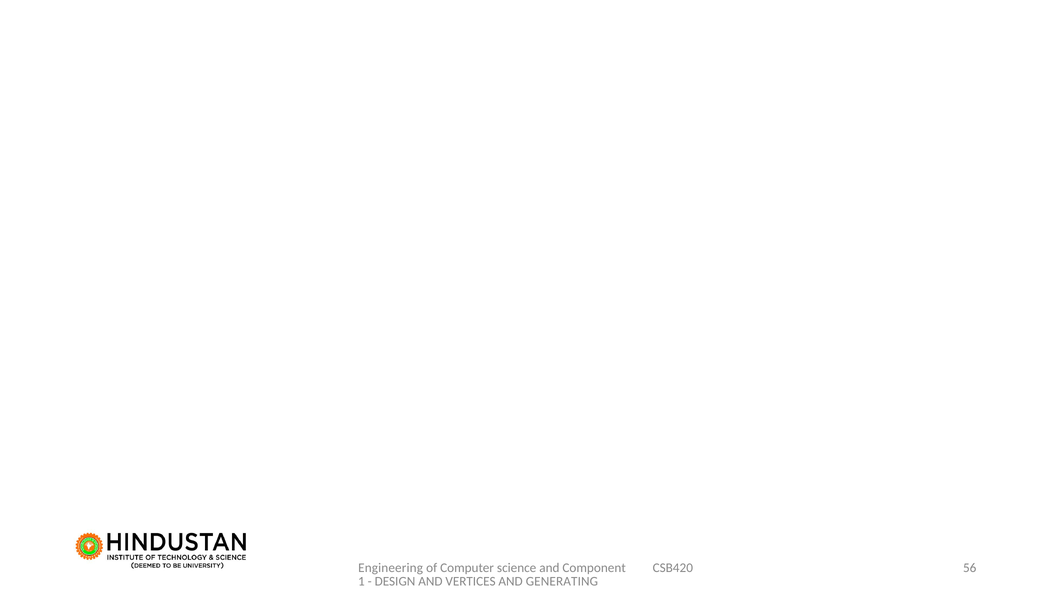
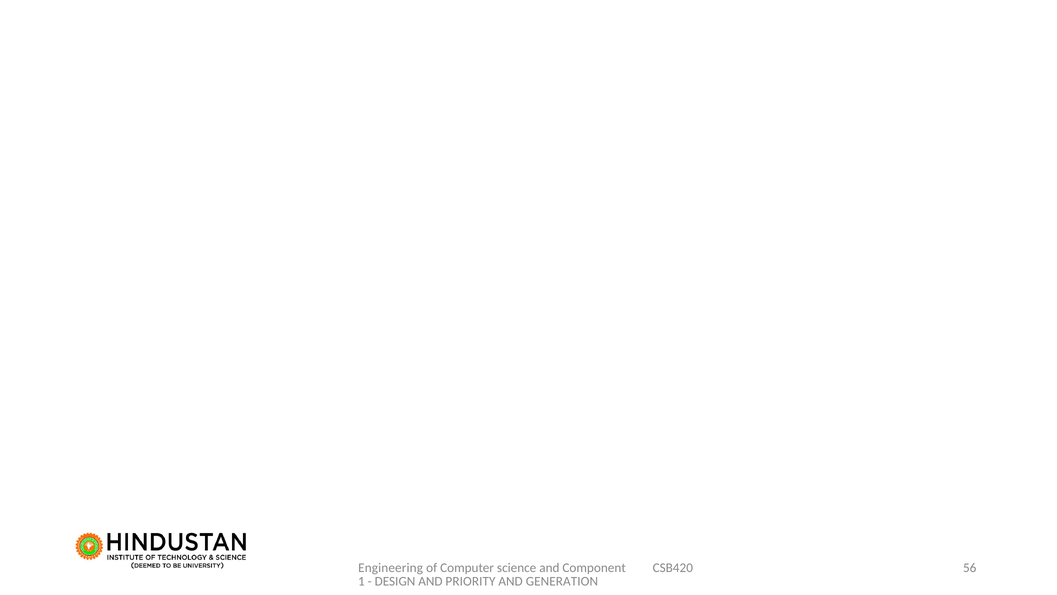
VERTICES: VERTICES -> PRIORITY
GENERATING: GENERATING -> GENERATION
